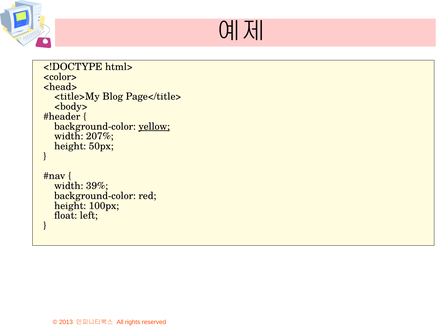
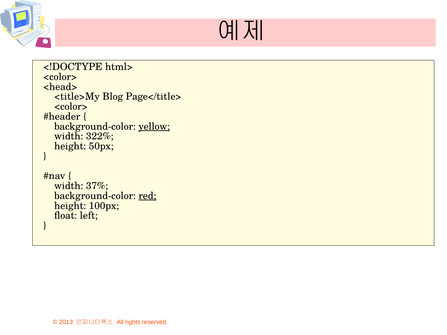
<body> at (71, 107): <body> -> <color>
207%: 207% -> 322%
39%: 39% -> 37%
red underline: none -> present
